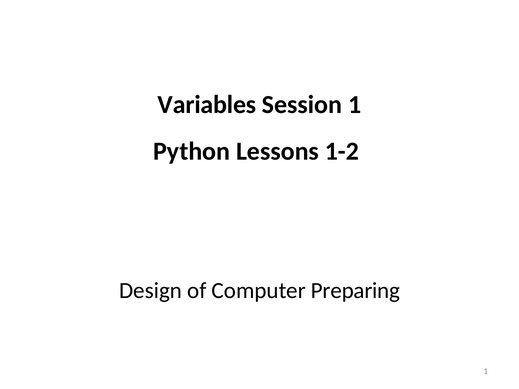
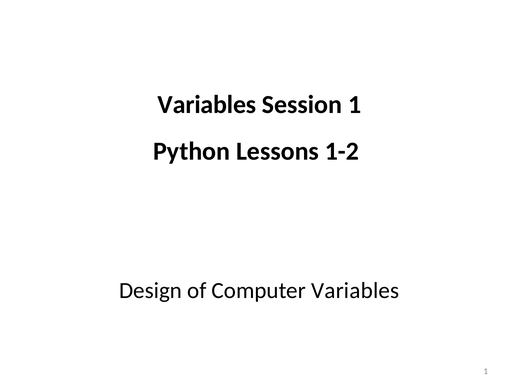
Computer Preparing: Preparing -> Variables
